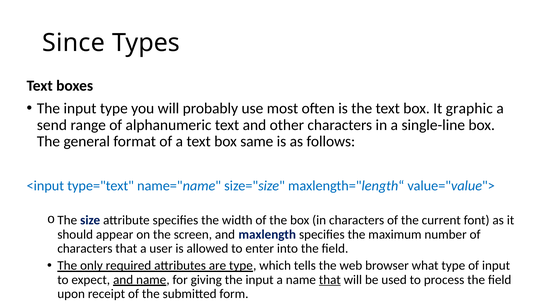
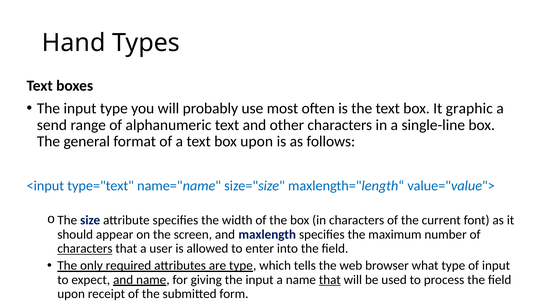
Since: Since -> Hand
box same: same -> upon
characters at (85, 248) underline: none -> present
